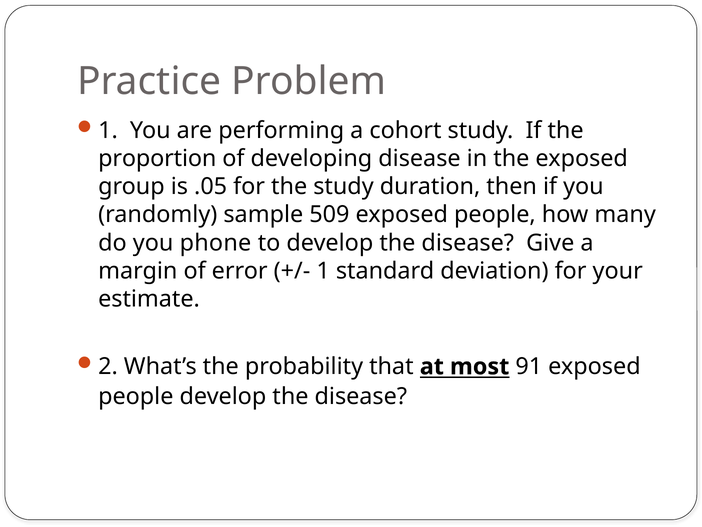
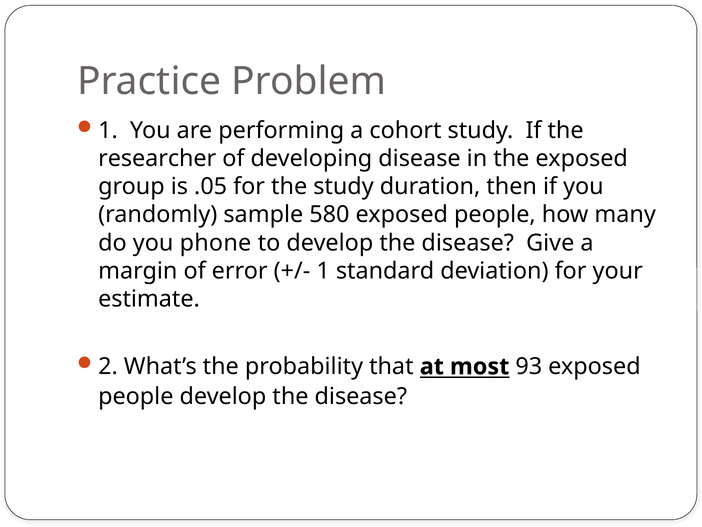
proportion: proportion -> researcher
509: 509 -> 580
91: 91 -> 93
